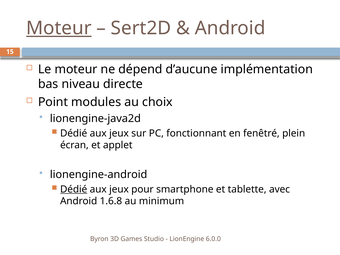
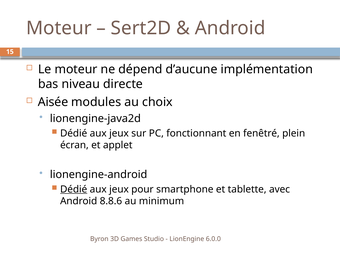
Moteur at (59, 28) underline: present -> none
Point: Point -> Aisée
1.6.8: 1.6.8 -> 8.8.6
